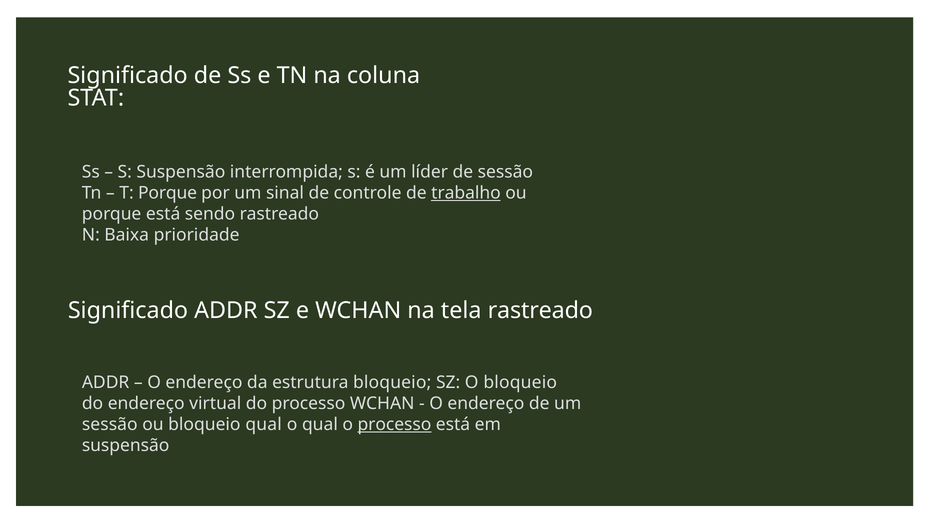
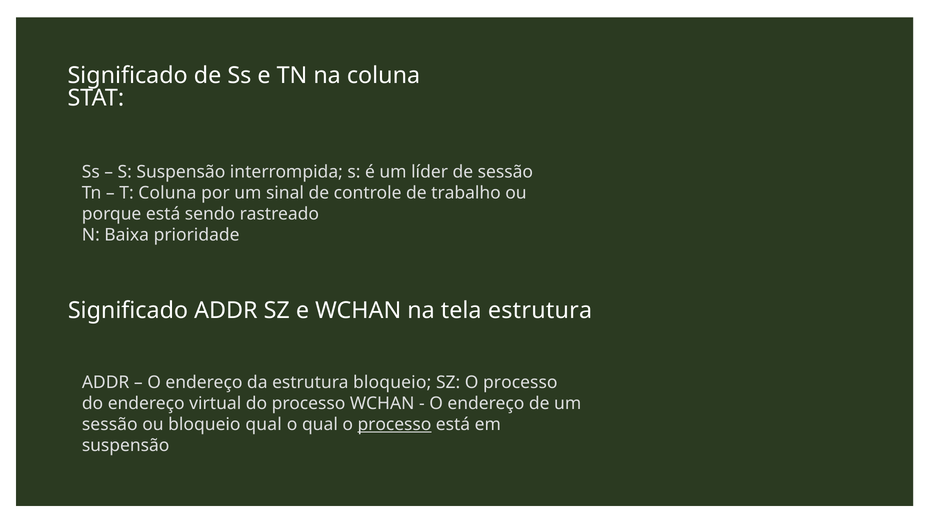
T Porque: Porque -> Coluna
trabalho underline: present -> none
tela rastreado: rastreado -> estrutura
SZ O bloqueio: bloqueio -> processo
